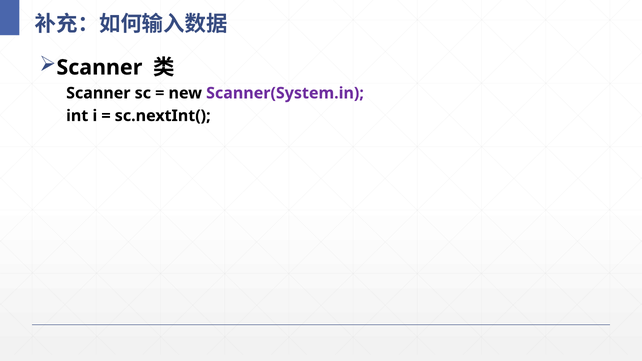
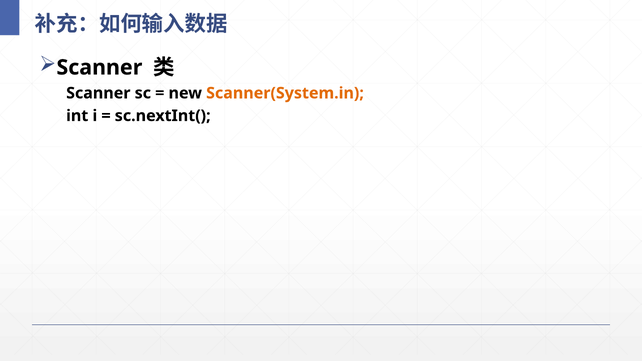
Scanner(System.in colour: purple -> orange
